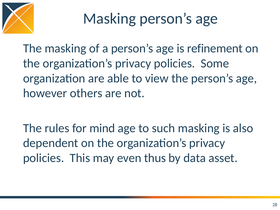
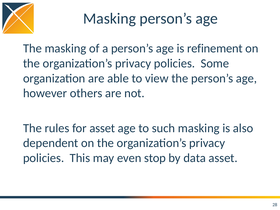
for mind: mind -> asset
thus: thus -> stop
